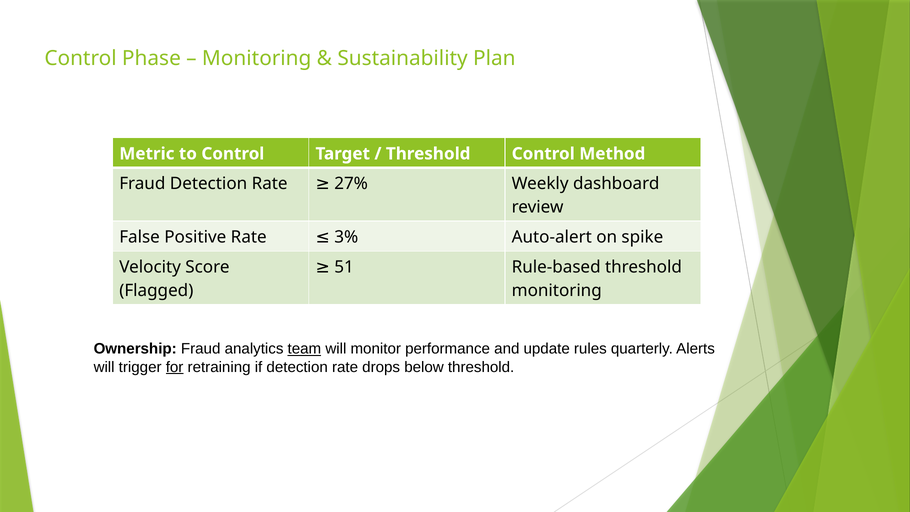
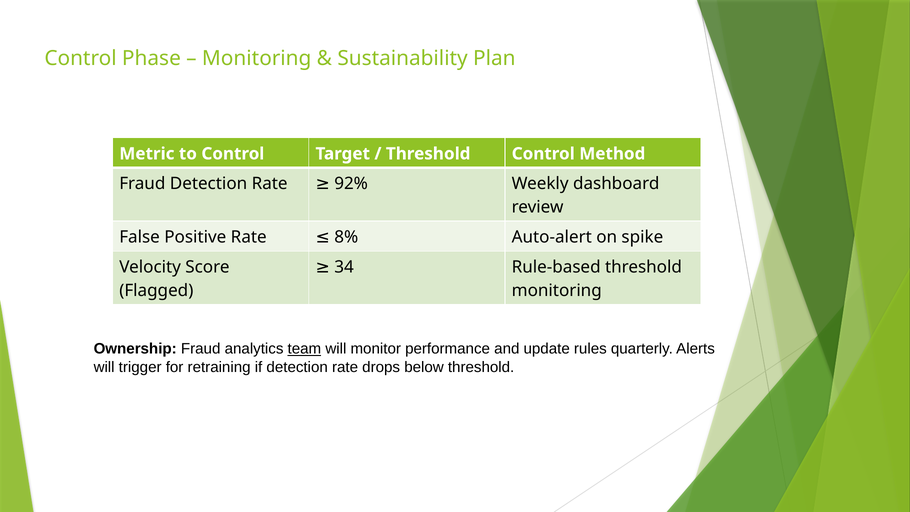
27%: 27% -> 92%
3%: 3% -> 8%
51: 51 -> 34
for underline: present -> none
